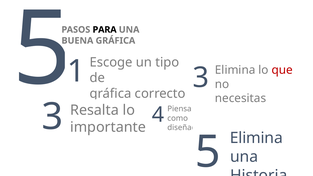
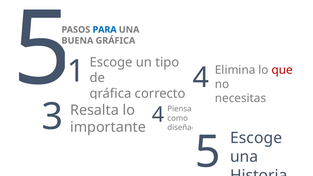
PARA colour: black -> blue
3 at (201, 78): 3 -> 4
Elimina at (256, 138): Elimina -> Escoge
